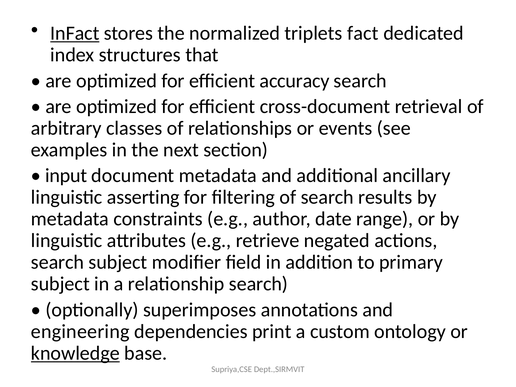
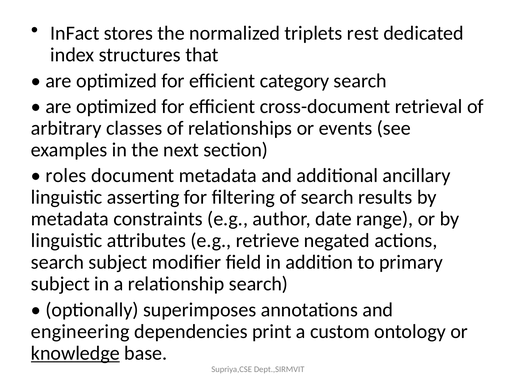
InFact underline: present -> none
fact: fact -> rest
accuracy: accuracy -> category
input: input -> roles
